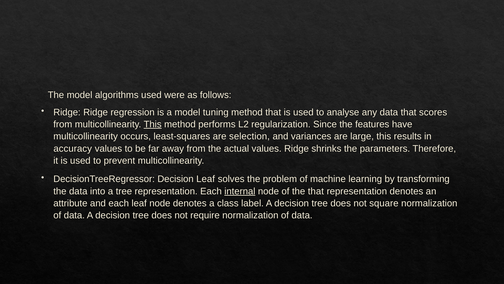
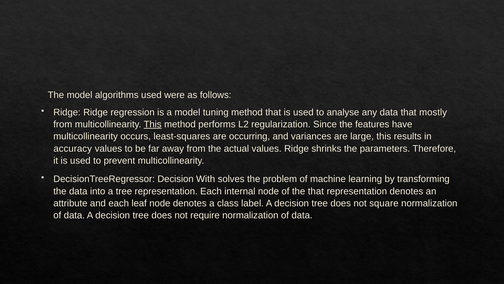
scores: scores -> mostly
selection: selection -> occurring
Decision Leaf: Leaf -> With
internal underline: present -> none
